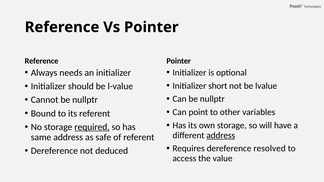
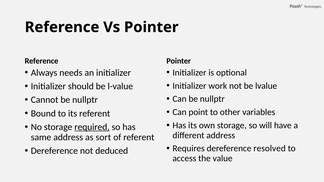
short: short -> work
address at (221, 135) underline: present -> none
safe: safe -> sort
